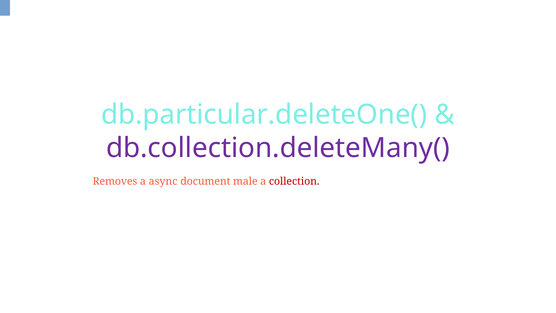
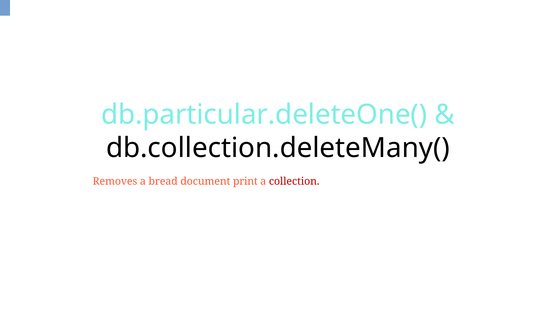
db.collection.deleteMany( colour: purple -> black
async: async -> bread
male: male -> print
